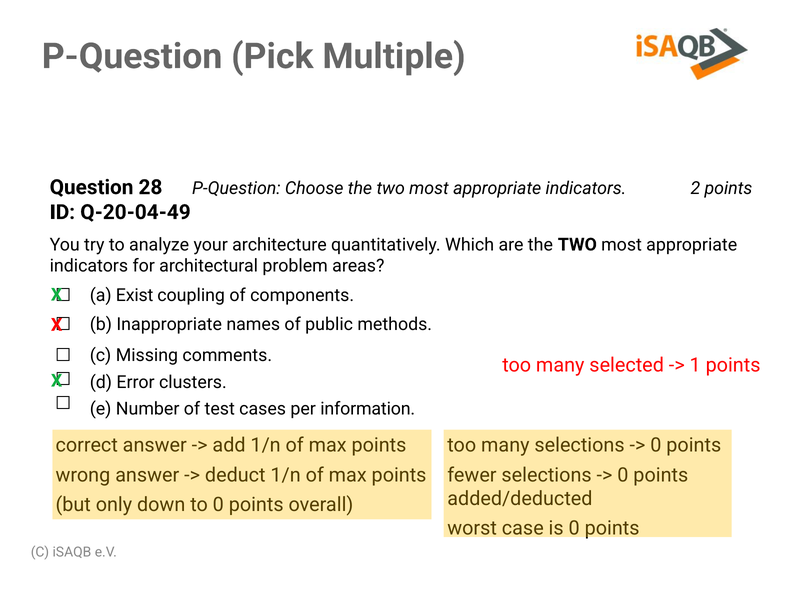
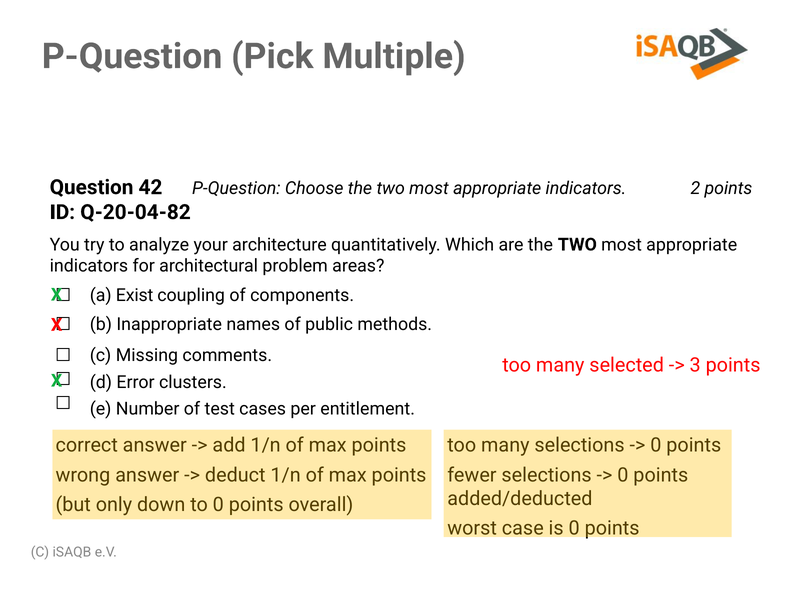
28: 28 -> 42
Q-20-04-49: Q-20-04-49 -> Q-20-04-82
1: 1 -> 3
information: information -> entitlement
